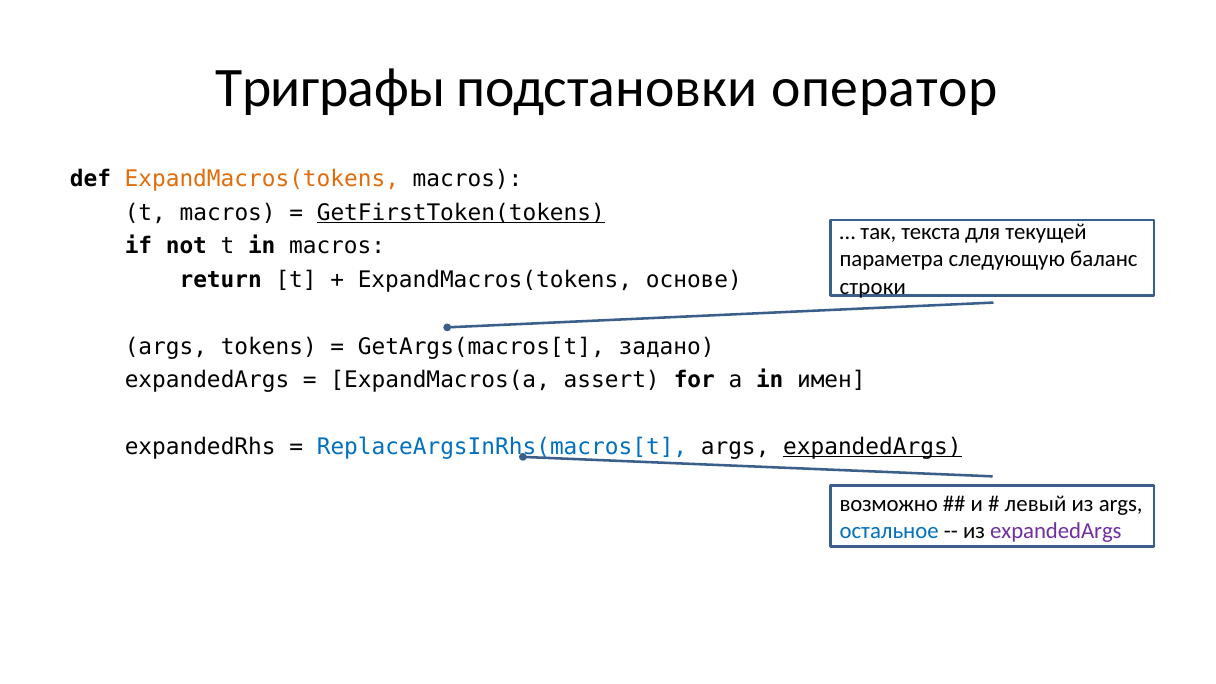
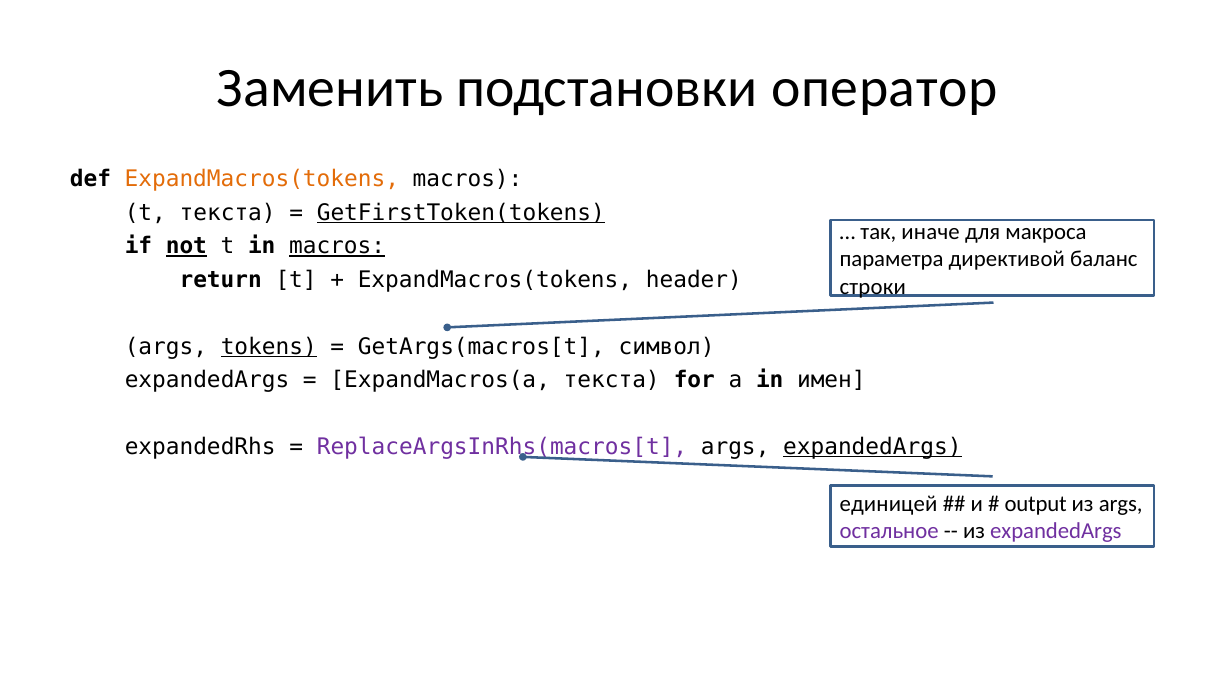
Триграфы: Триграфы -> Заменить
t macros: macros -> текста
текста: текста -> иначе
текущей: текущей -> макроса
not underline: none -> present
macros at (337, 246) underline: none -> present
следующую: следующую -> директивой
ExpandMacros(tokens основе: основе -> header
tokens underline: none -> present
задано: задано -> символ
ExpandMacros(a assert: assert -> текста
ReplaceArgsInRhs(macros[t colour: blue -> purple
возможно: возможно -> единицей
левый: левый -> output
остальное colour: blue -> purple
